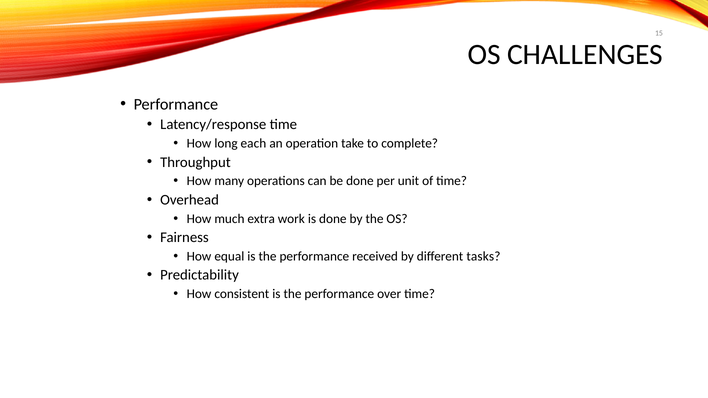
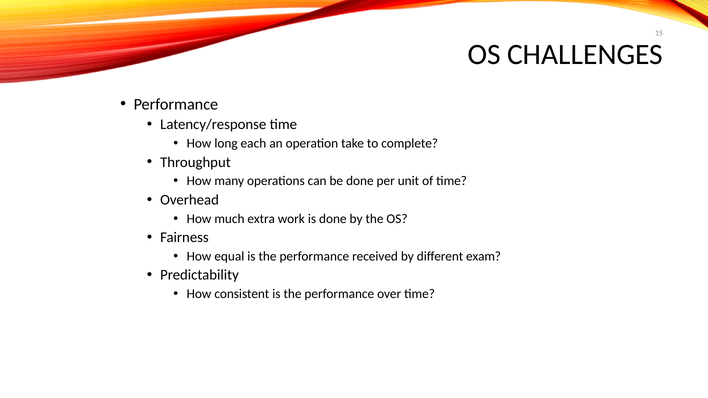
tasks: tasks -> exam
